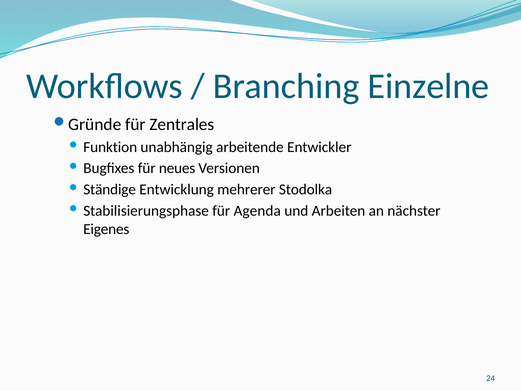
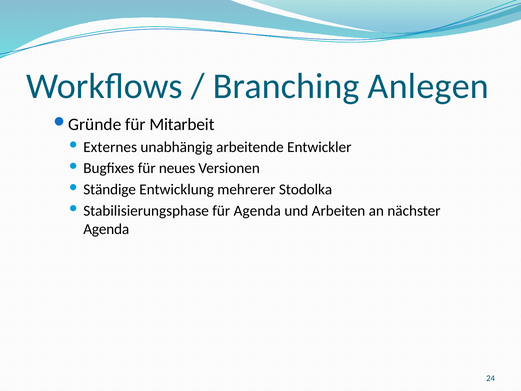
Einzelne: Einzelne -> Anlegen
Zentrales: Zentrales -> Mitarbeit
Funktion: Funktion -> Externes
Eigenes at (106, 229): Eigenes -> Agenda
